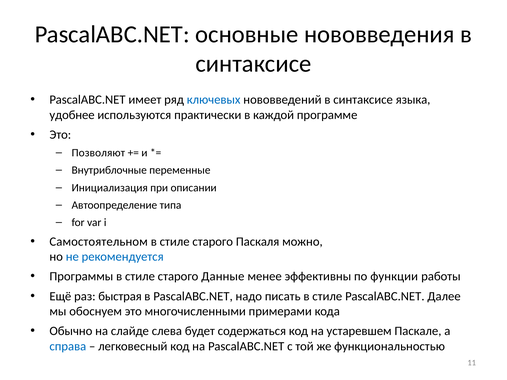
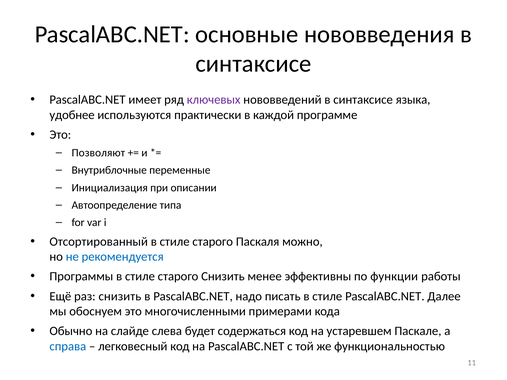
ключевых colour: blue -> purple
Самостоятельном: Самостоятельном -> Отсортированный
старого Данные: Данные -> Снизить
раз быстрая: быстрая -> снизить
